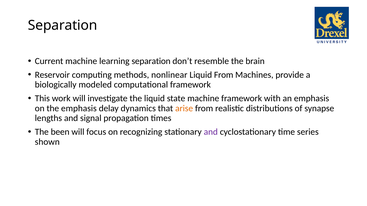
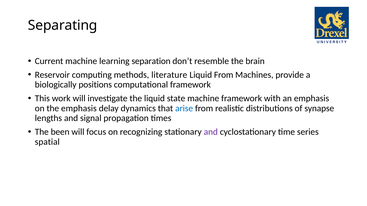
Separation at (63, 26): Separation -> Separating
nonlinear: nonlinear -> literature
modeled: modeled -> positions
arise colour: orange -> blue
shown: shown -> spatial
